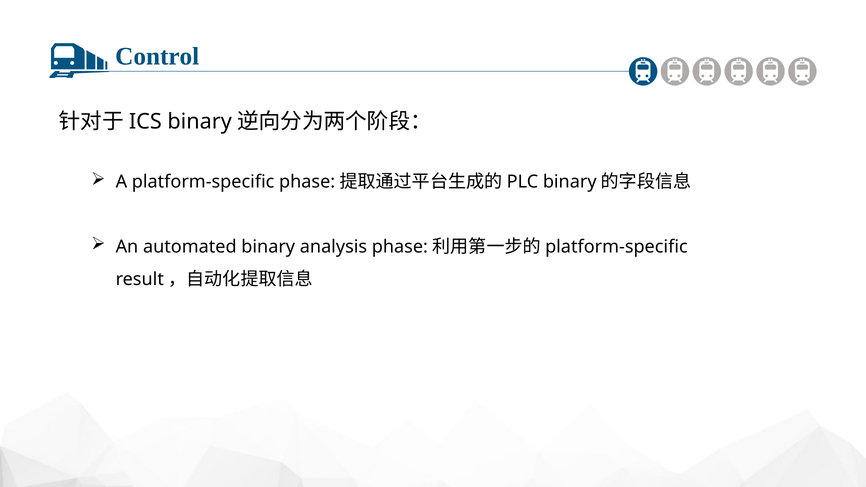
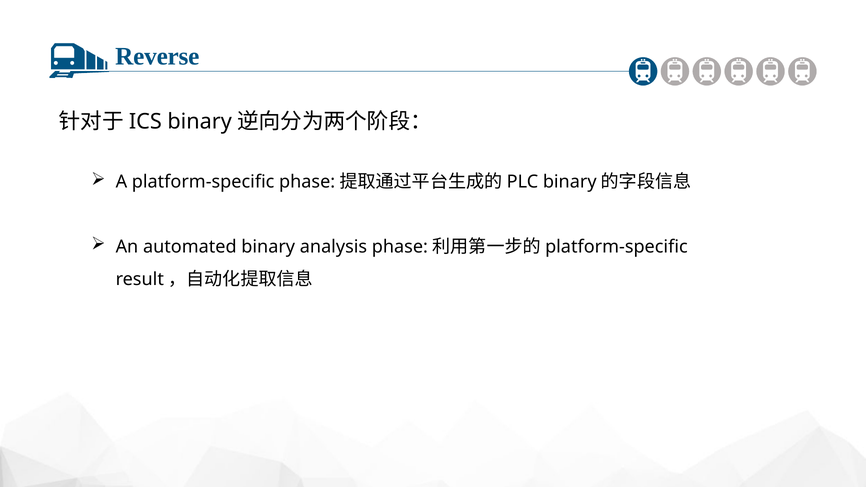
Control: Control -> Reverse
